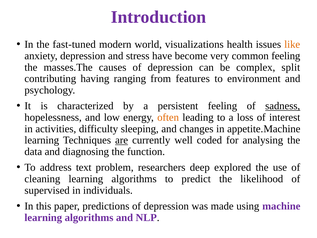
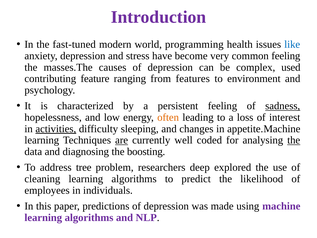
visualizations: visualizations -> programming
like colour: orange -> blue
split: split -> used
having: having -> feature
activities underline: none -> present
the at (294, 140) underline: none -> present
function: function -> boosting
text: text -> tree
supervised: supervised -> employees
